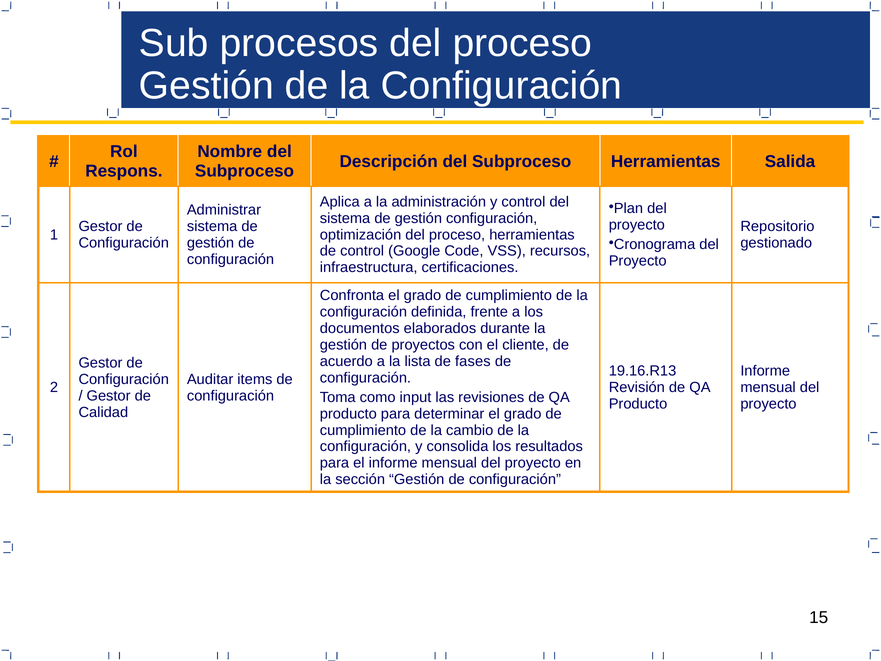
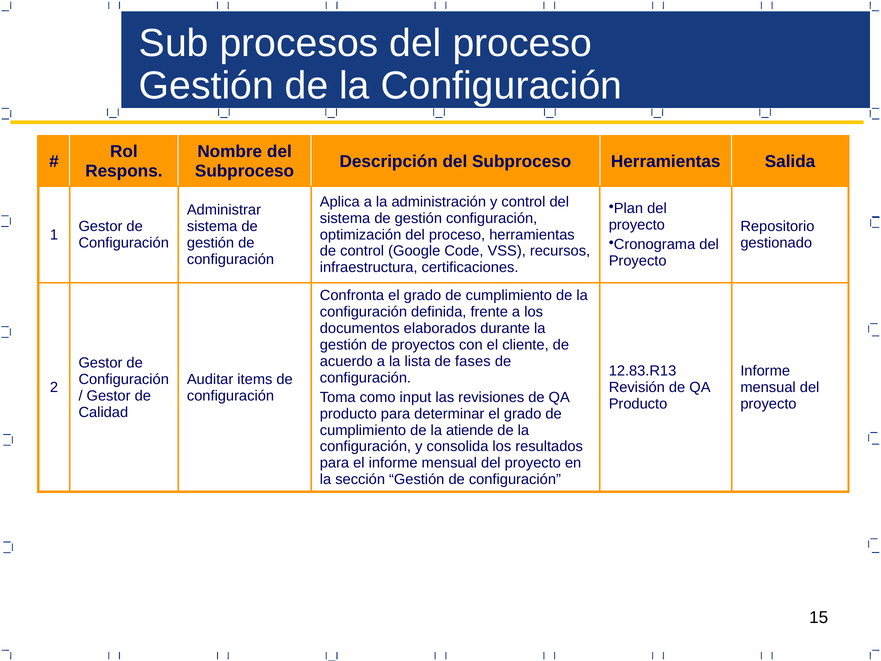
19.16.R13: 19.16.R13 -> 12.83.R13
cambio: cambio -> atiende
